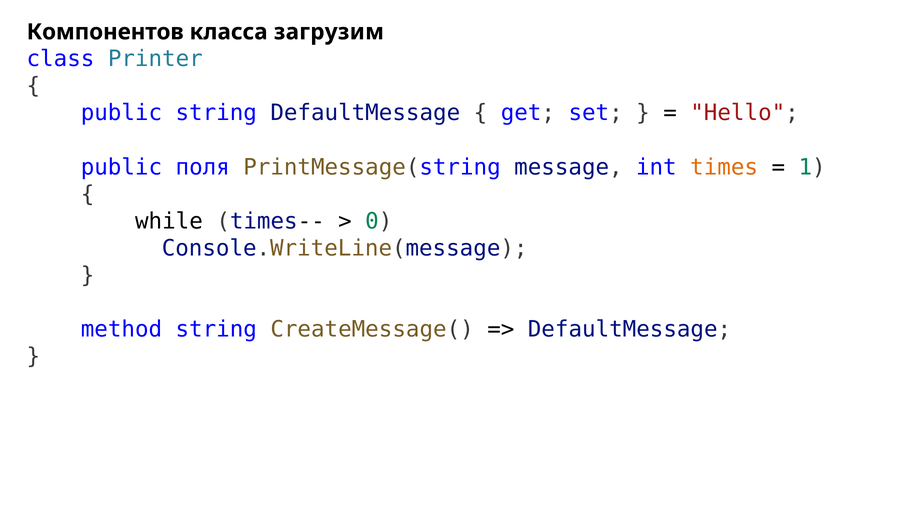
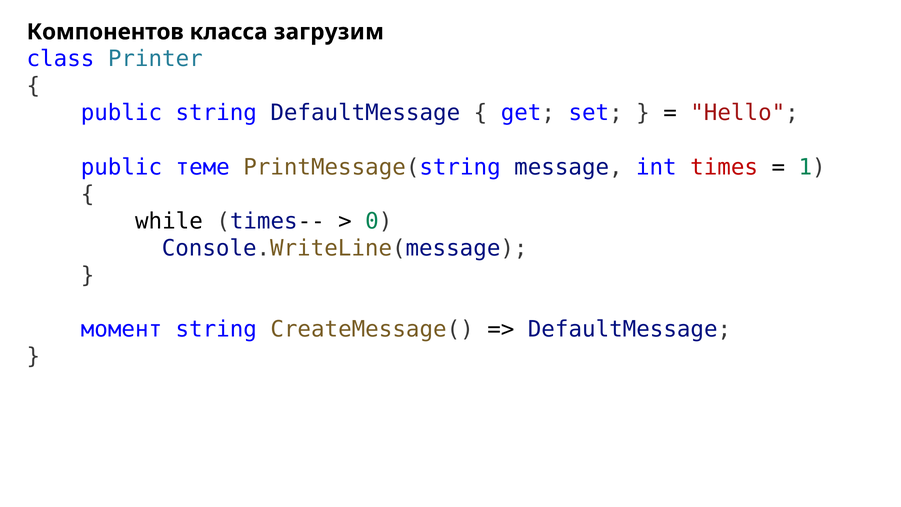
поля: поля -> теме
times colour: orange -> red
method: method -> момент
